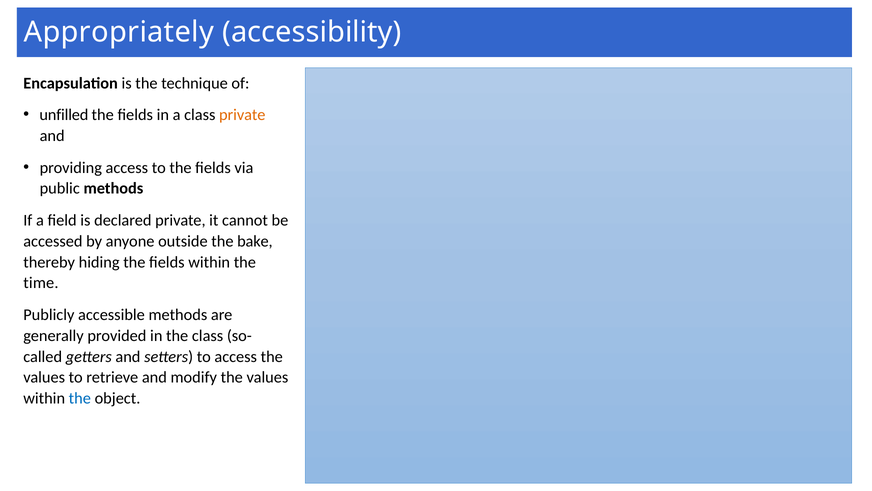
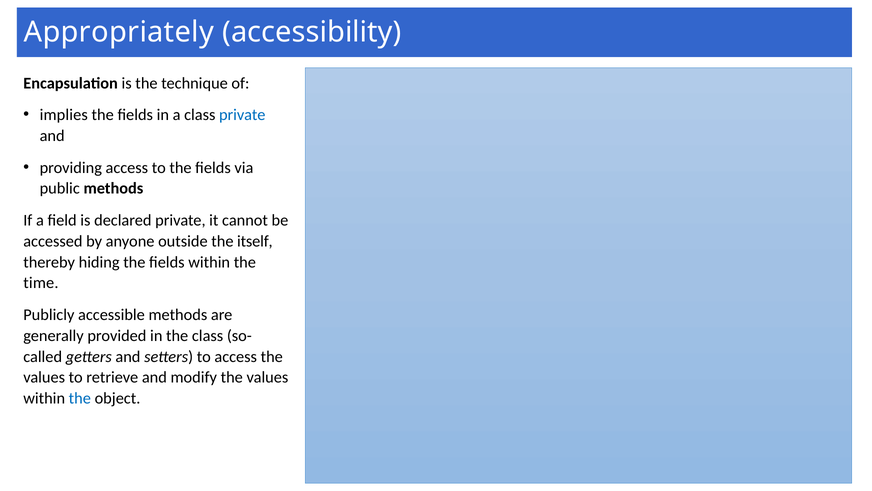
unfilled: unfilled -> implies
private at (242, 115) colour: orange -> blue
bake: bake -> itself
